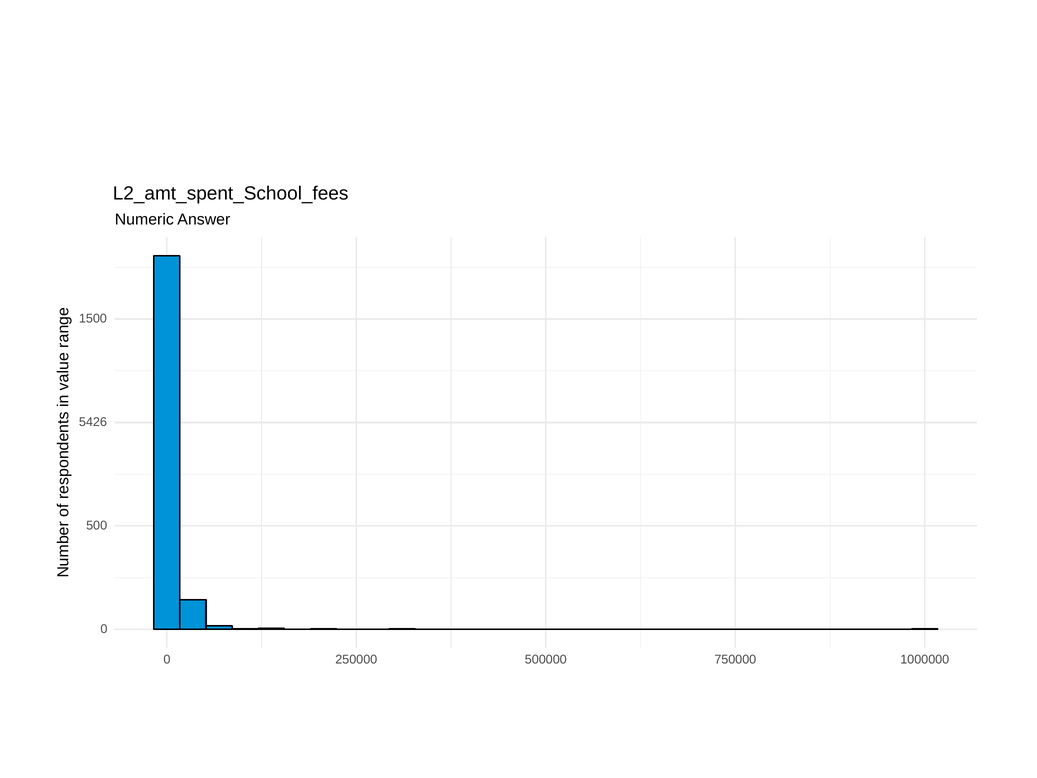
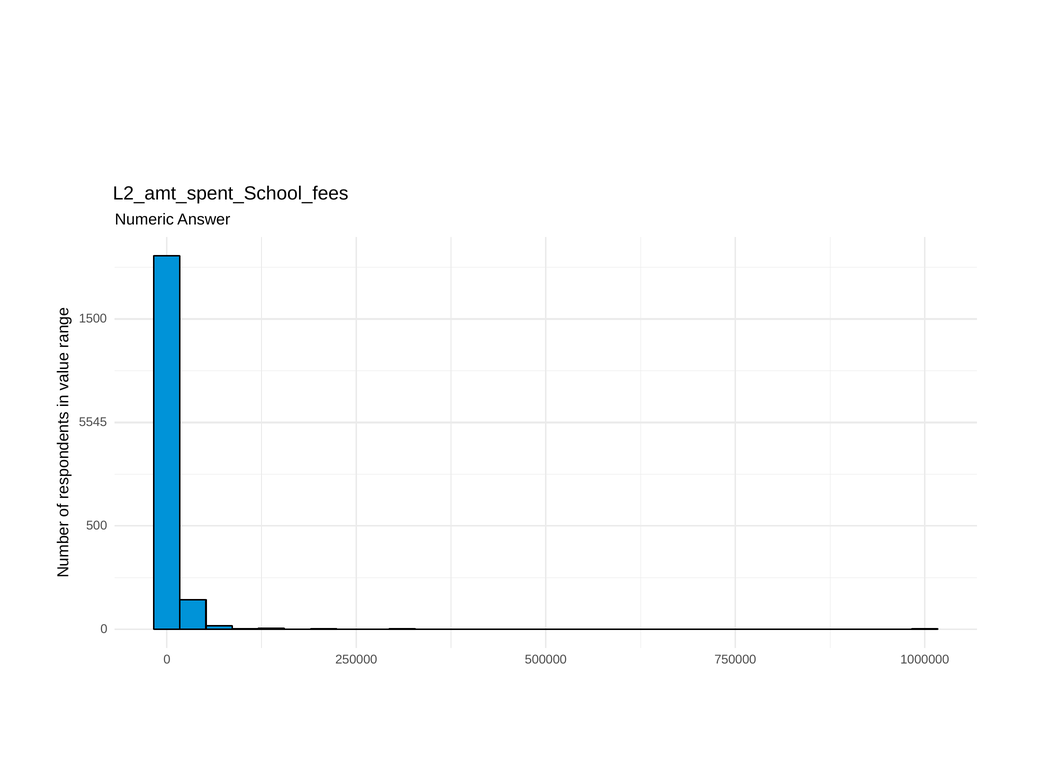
5426: 5426 -> 5545
